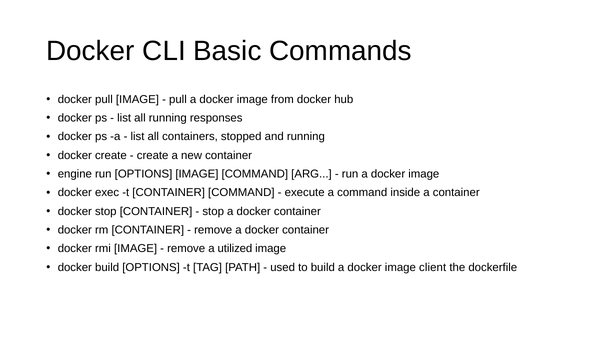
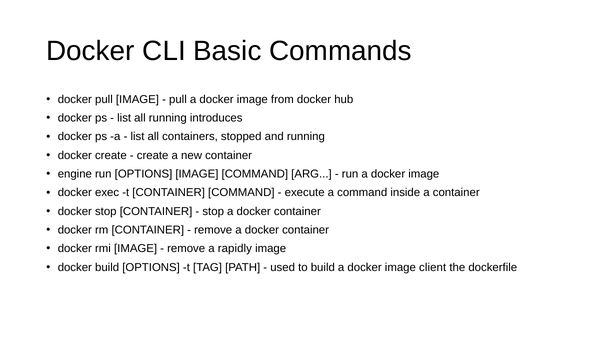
responses: responses -> introduces
utilized: utilized -> rapidly
